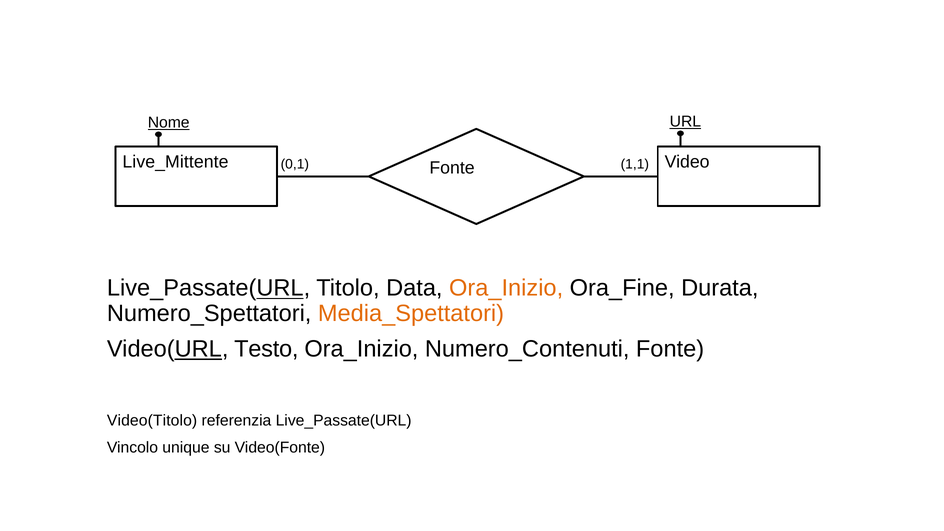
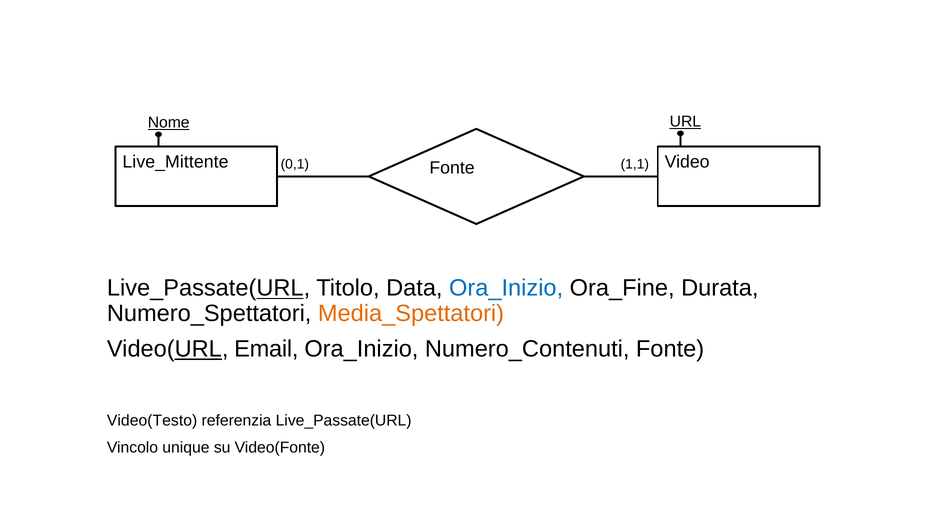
Ora_Inizio at (506, 288) colour: orange -> blue
Testo: Testo -> Email
Video(Titolo: Video(Titolo -> Video(Testo
